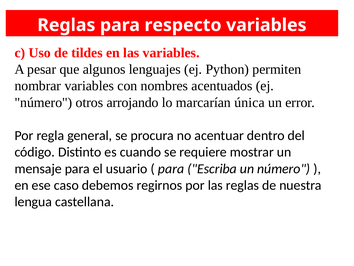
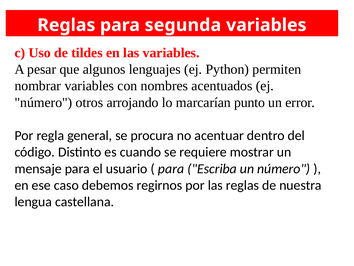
respecto: respecto -> segunda
única: única -> punto
